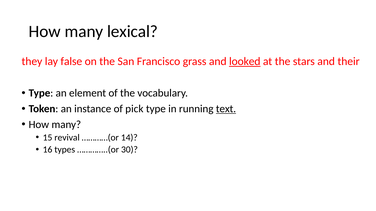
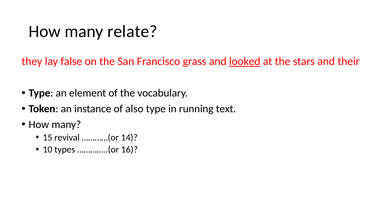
lexical: lexical -> relate
pick: pick -> also
text underline: present -> none
16: 16 -> 10
30: 30 -> 16
